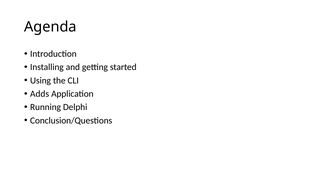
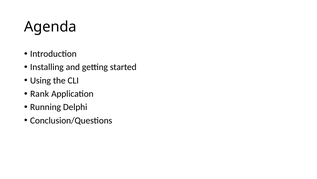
Adds: Adds -> Rank
